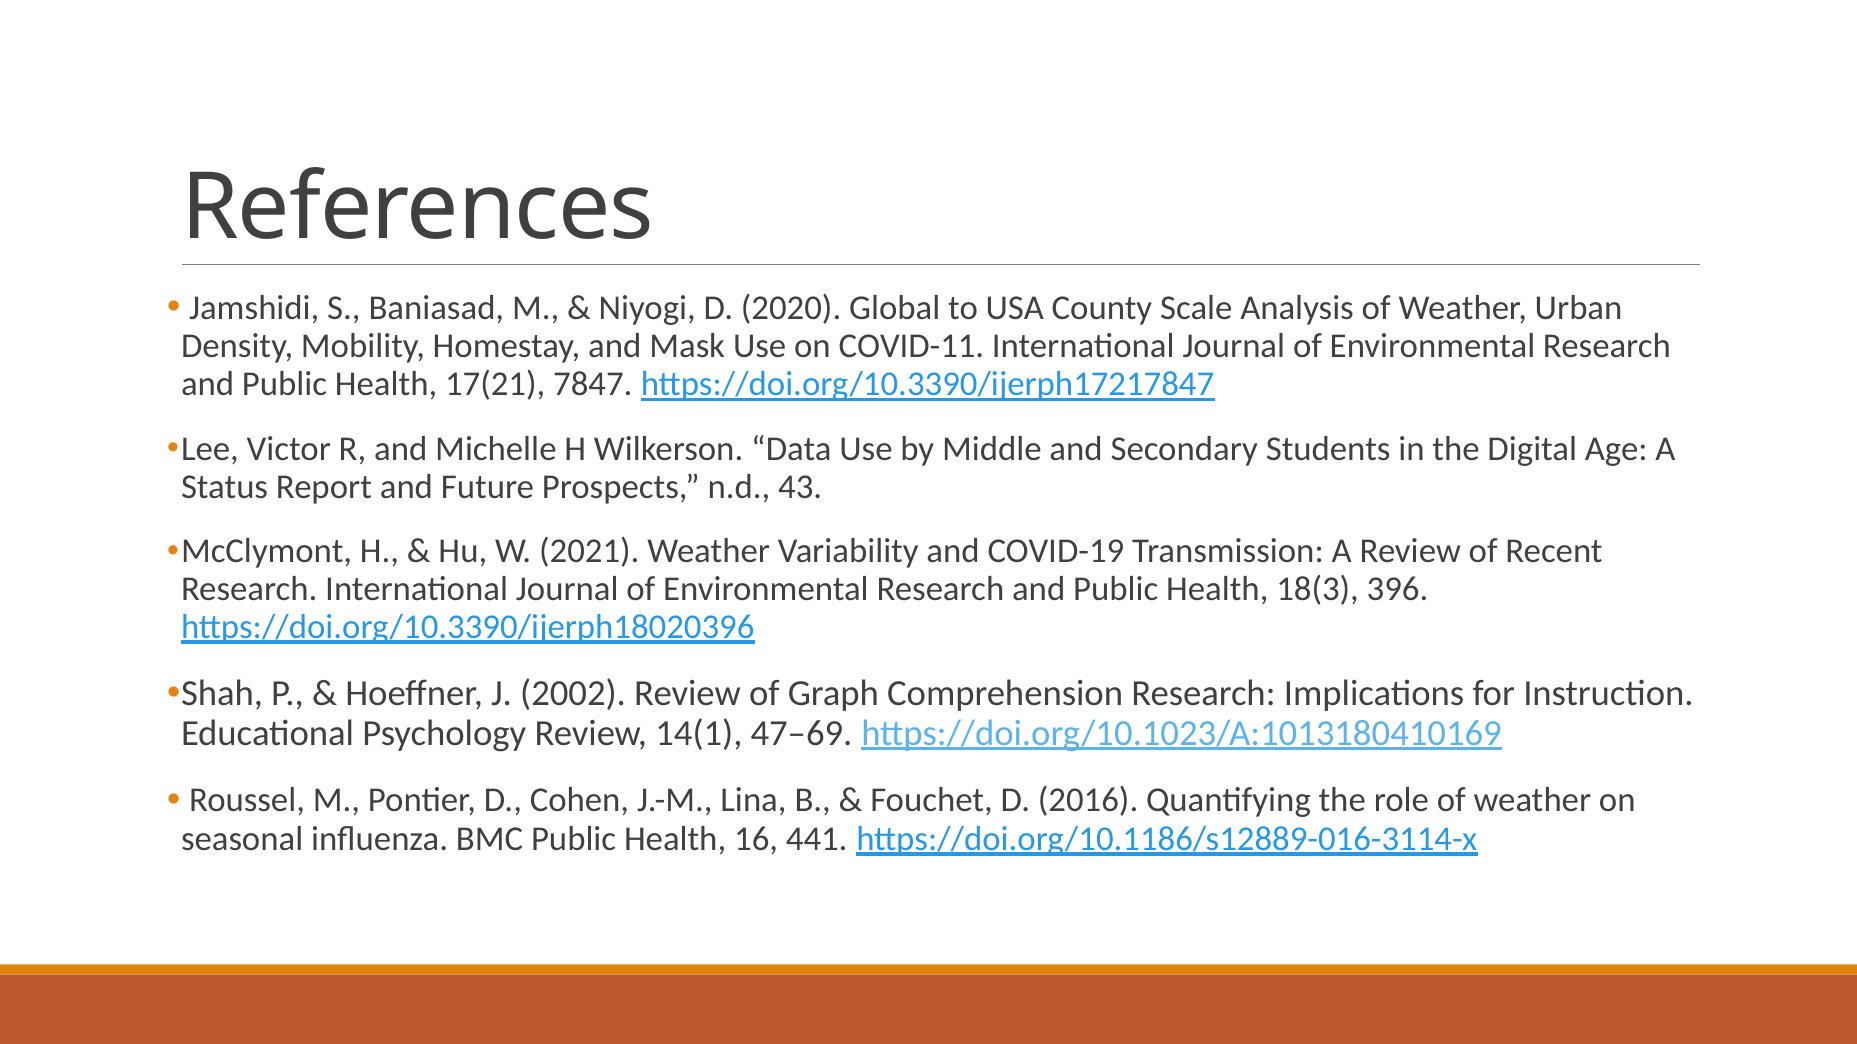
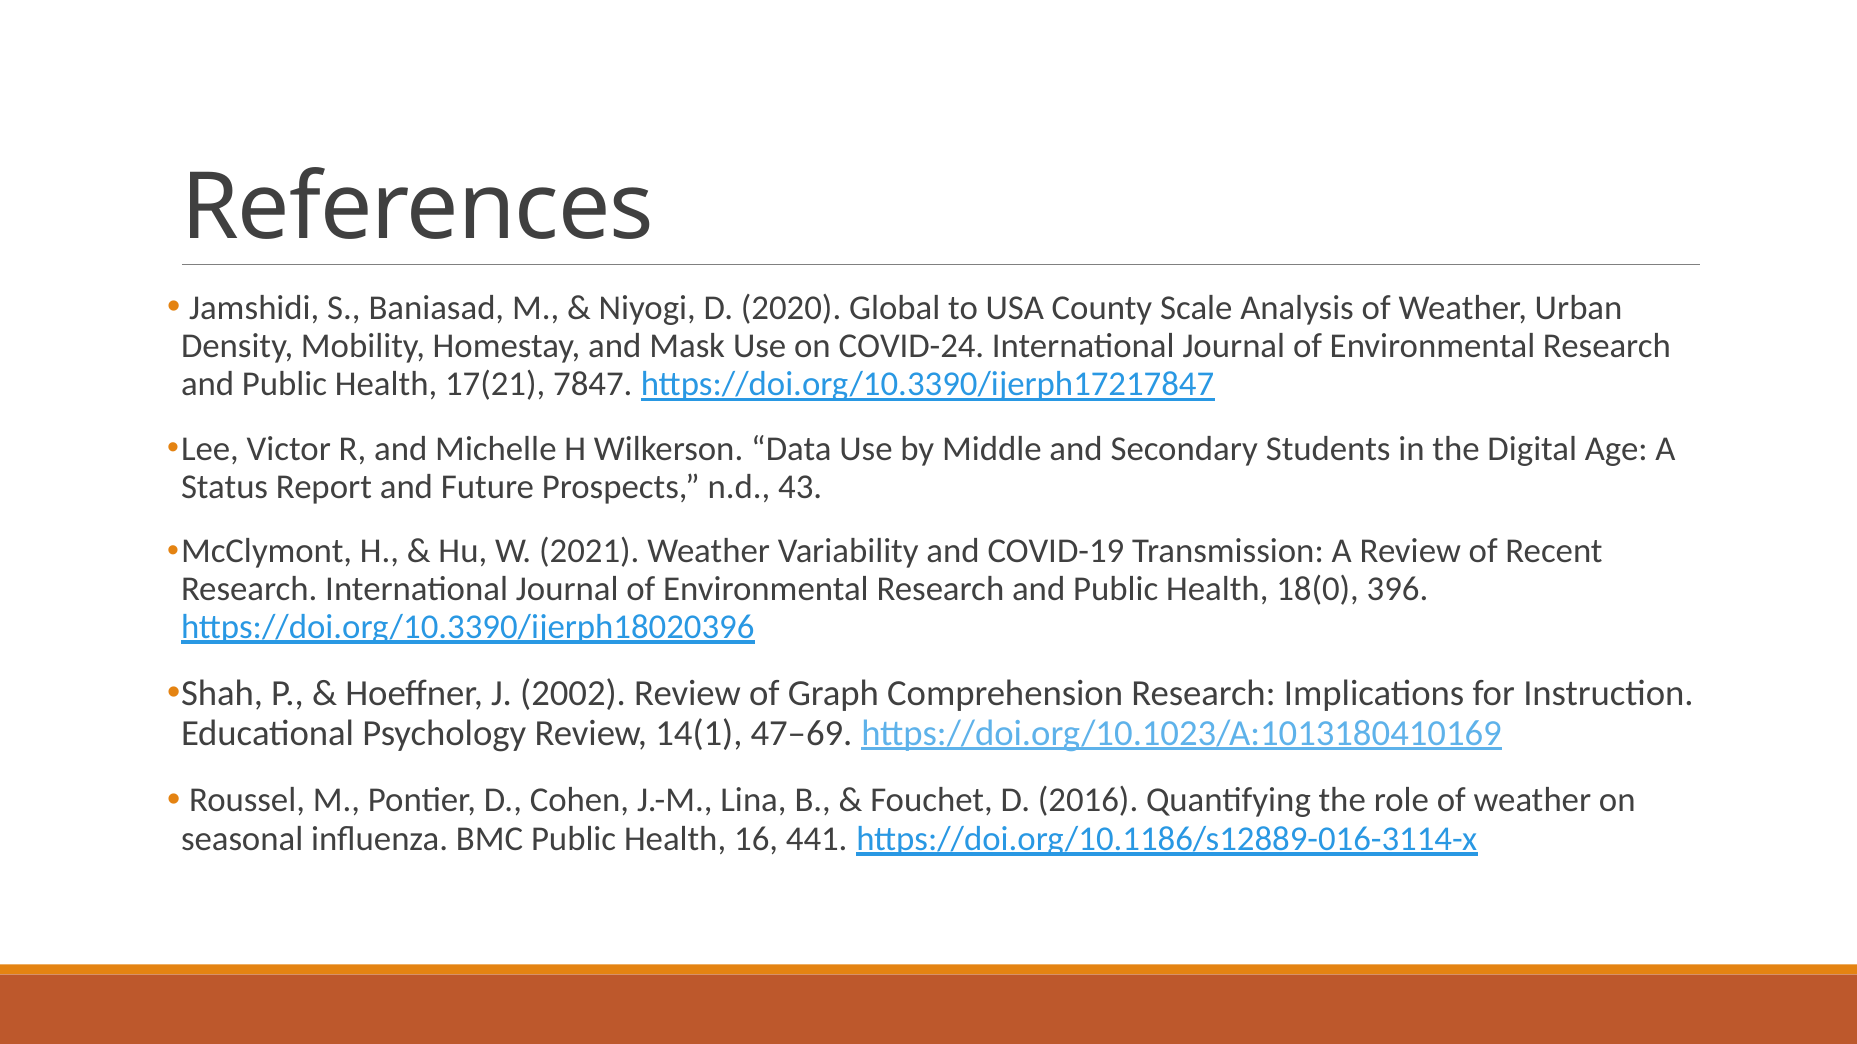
COVID-11: COVID-11 -> COVID-24
18(3: 18(3 -> 18(0
